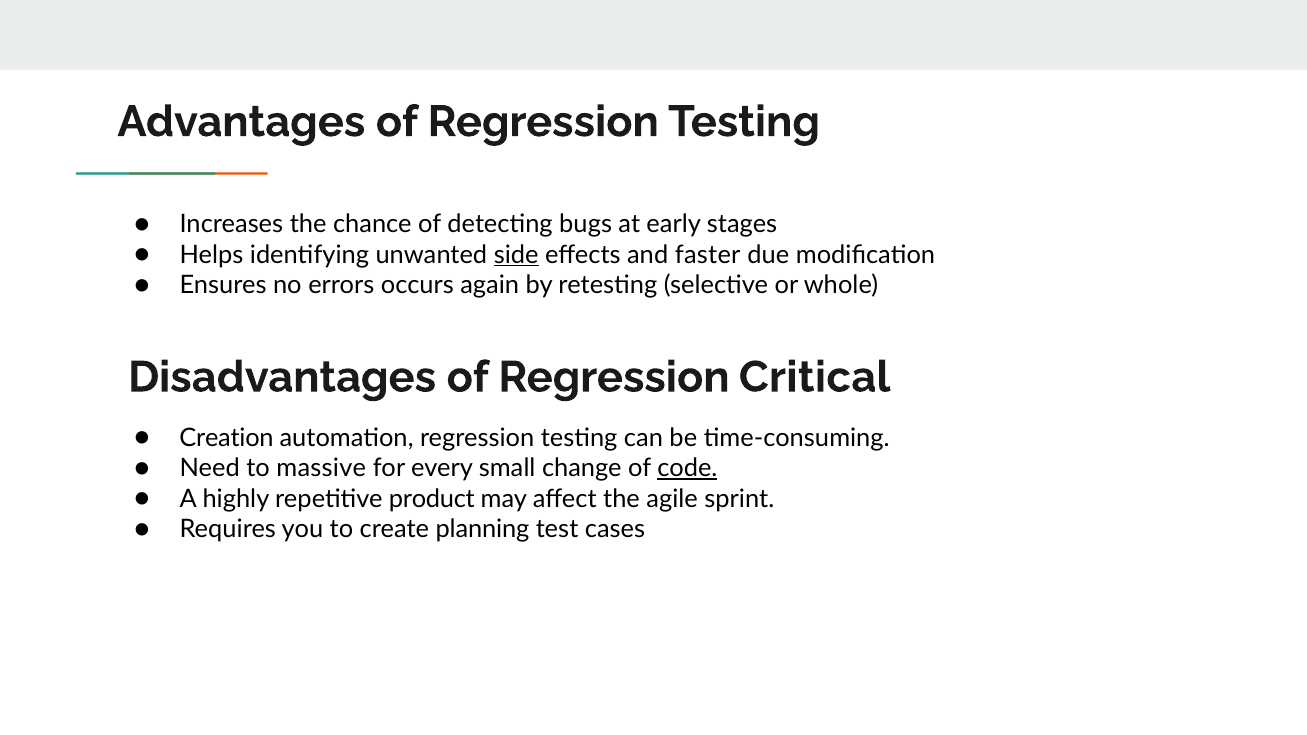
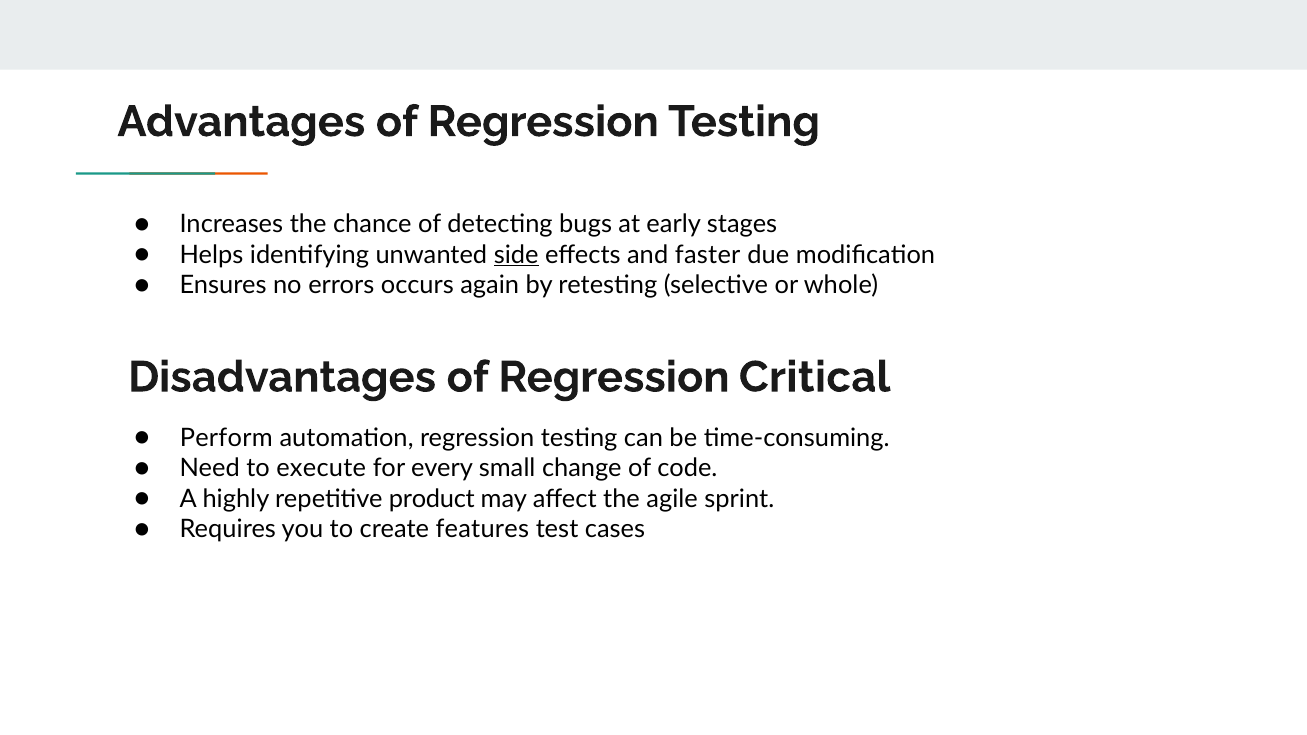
Creation: Creation -> Perform
massive: massive -> execute
code underline: present -> none
planning: planning -> features
